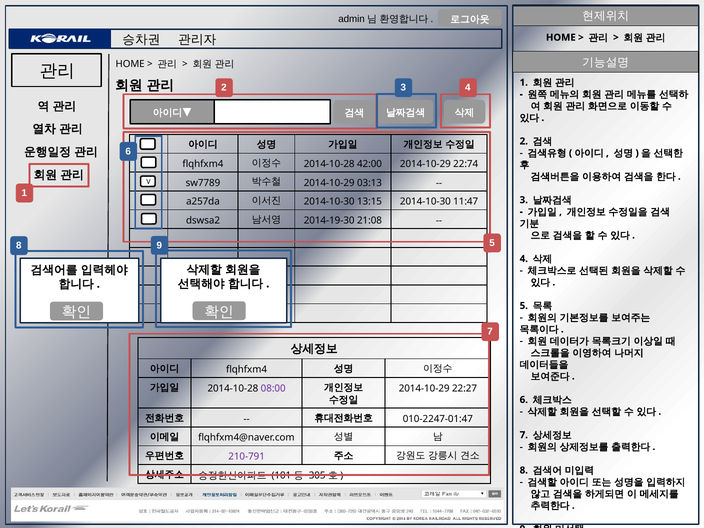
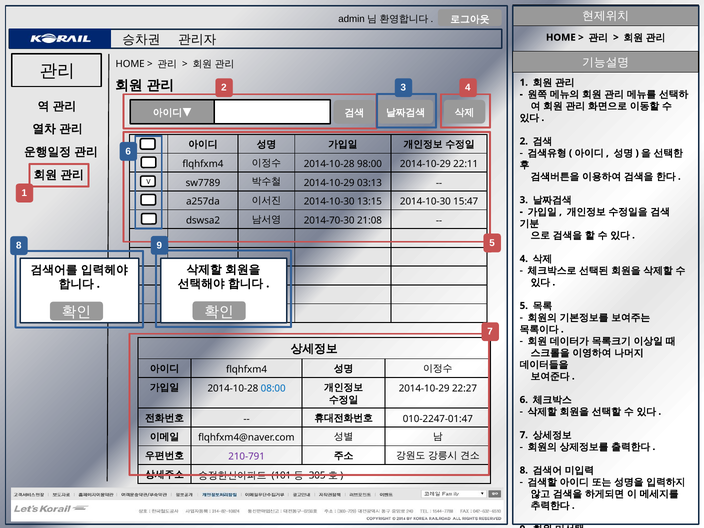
42:00: 42:00 -> 98:00
22:74: 22:74 -> 22:11
11:47: 11:47 -> 15:47
2014-19-30: 2014-19-30 -> 2014-70-30
08:00 colour: purple -> blue
